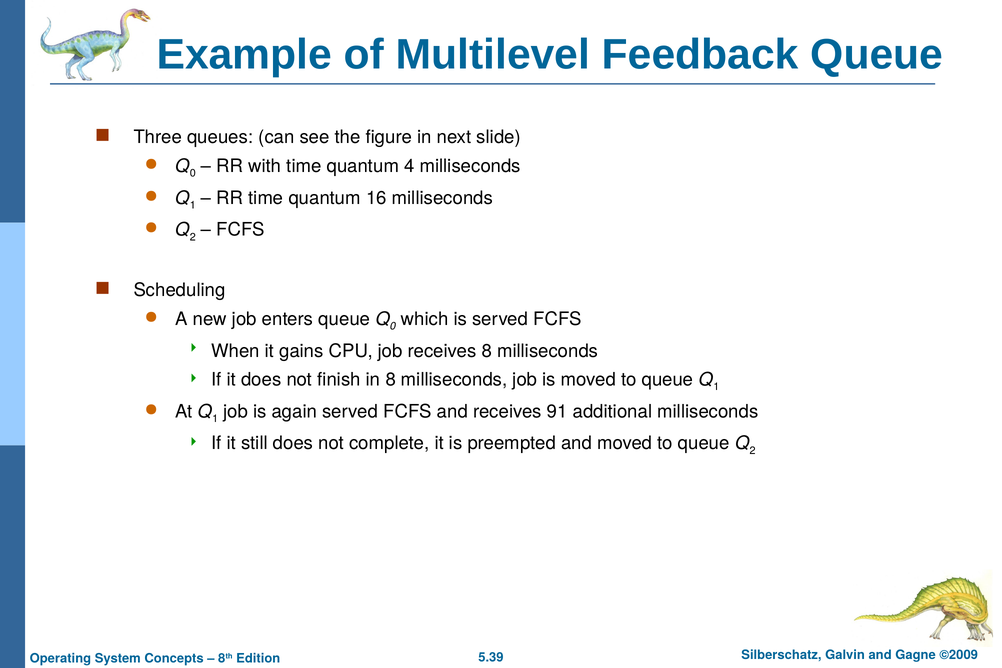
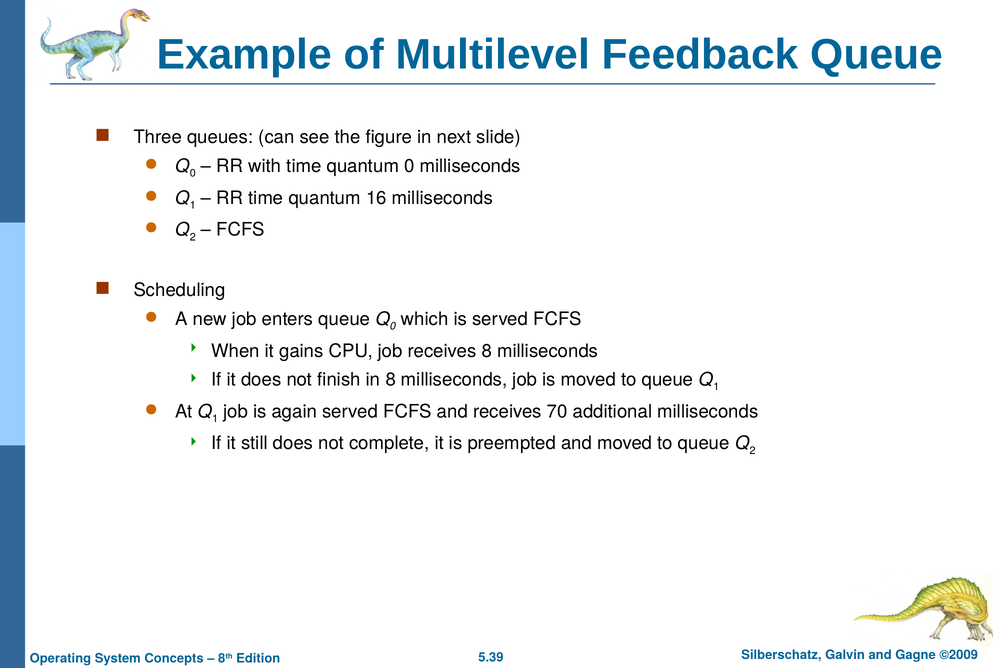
quantum 4: 4 -> 0
91: 91 -> 70
